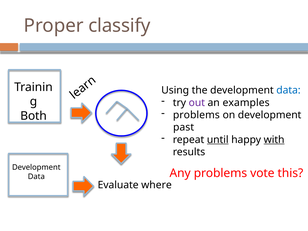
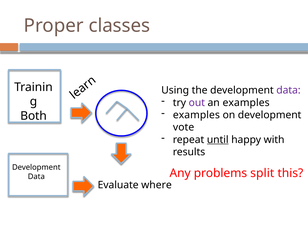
classify: classify -> classes
data at (288, 90) colour: blue -> purple
problems at (196, 115): problems -> examples
past: past -> vote
with underline: present -> none
vote: vote -> split
